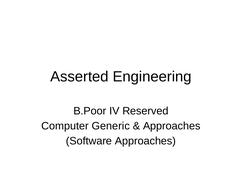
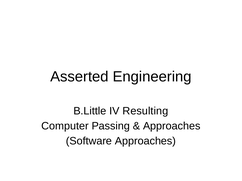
B.Poor: B.Poor -> B.Little
Reserved: Reserved -> Resulting
Generic: Generic -> Passing
